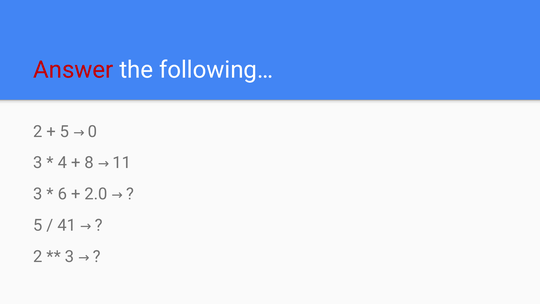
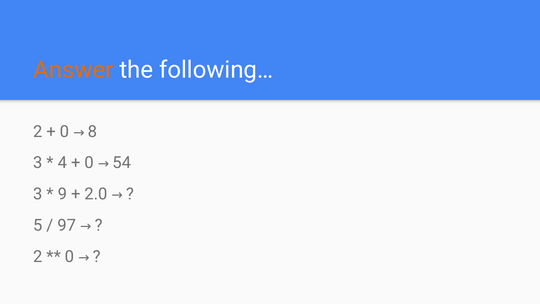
Answer colour: red -> orange
5 at (65, 131): 5 -> 0
0: 0 -> 8
8 at (89, 163): 8 -> 0
11: 11 -> 54
6: 6 -> 9
41: 41 -> 97
3 at (69, 256): 3 -> 0
